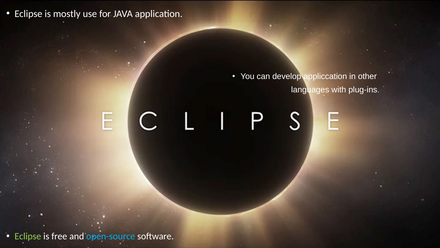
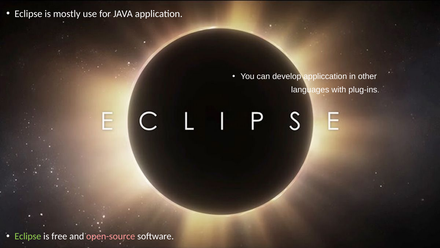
open-source colour: light blue -> pink
